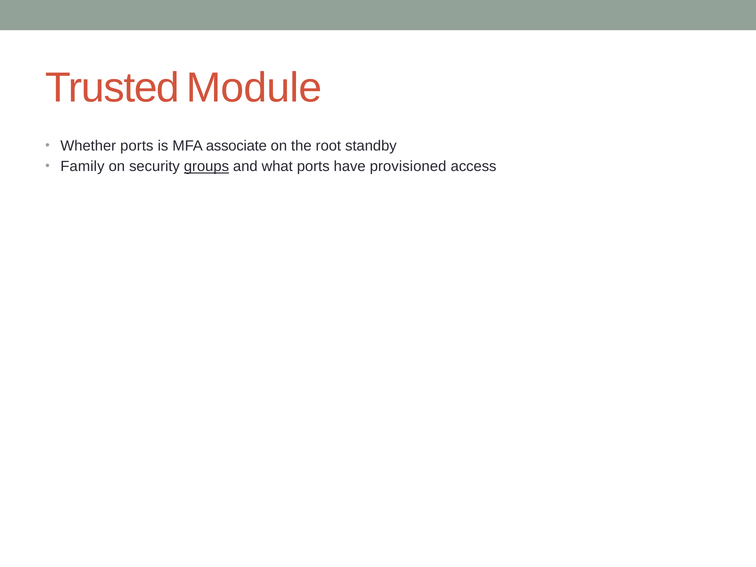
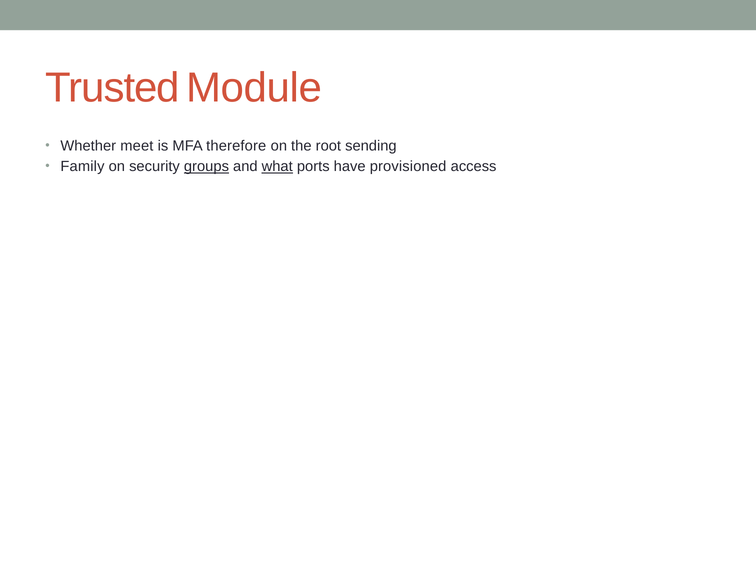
Whether ports: ports -> meet
associate: associate -> therefore
standby: standby -> sending
what underline: none -> present
